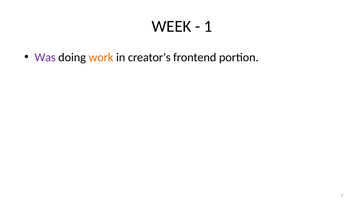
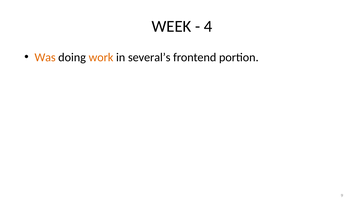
1: 1 -> 4
Was colour: purple -> orange
creator’s: creator’s -> several’s
